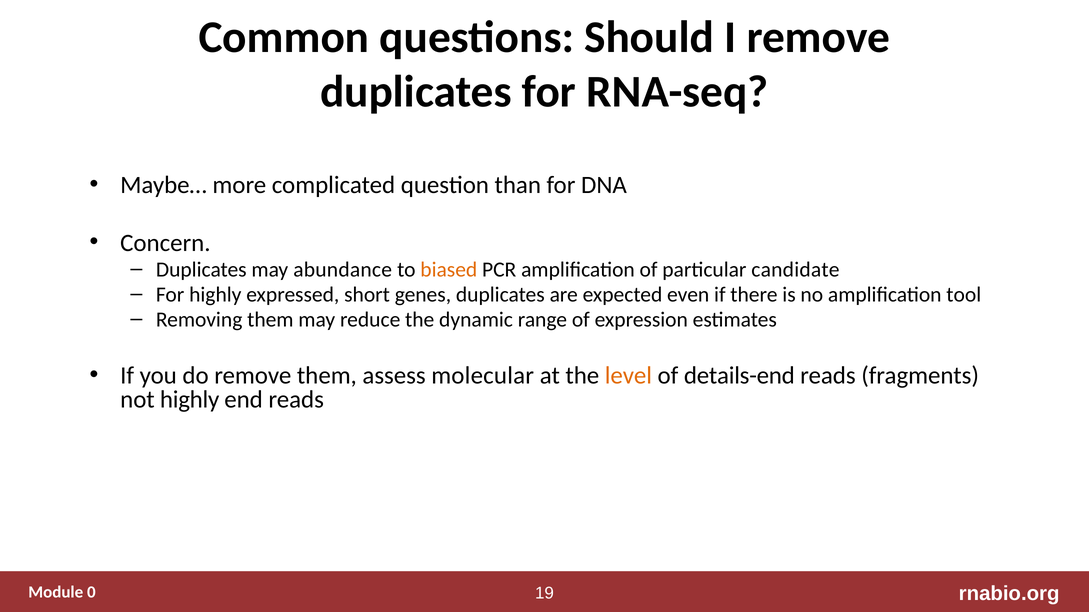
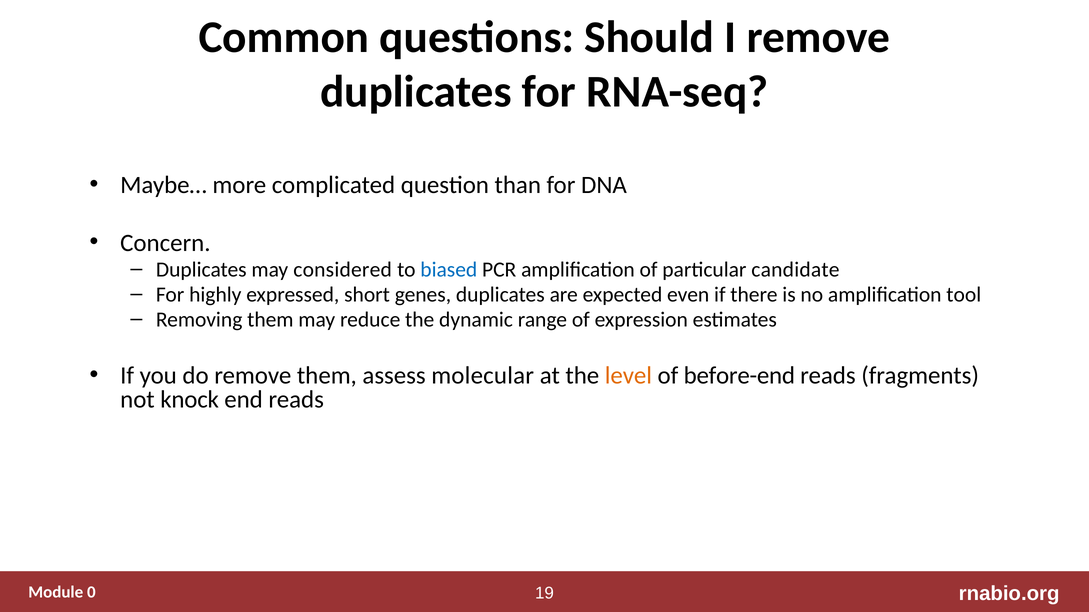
abundance: abundance -> considered
biased colour: orange -> blue
details-end: details-end -> before-end
not highly: highly -> knock
